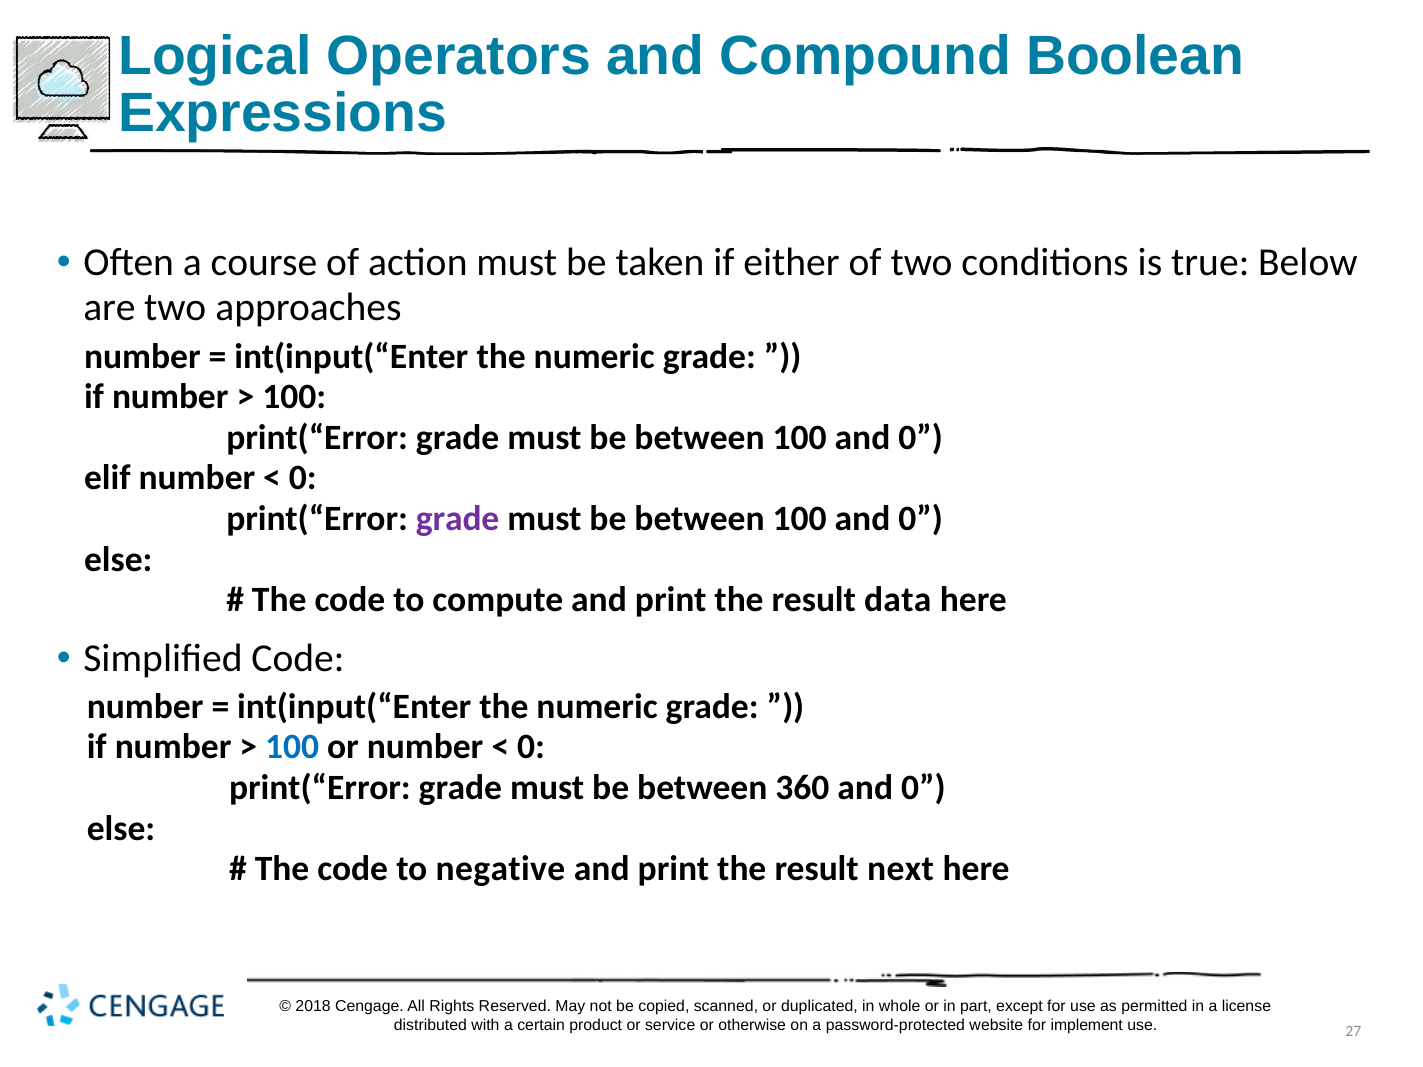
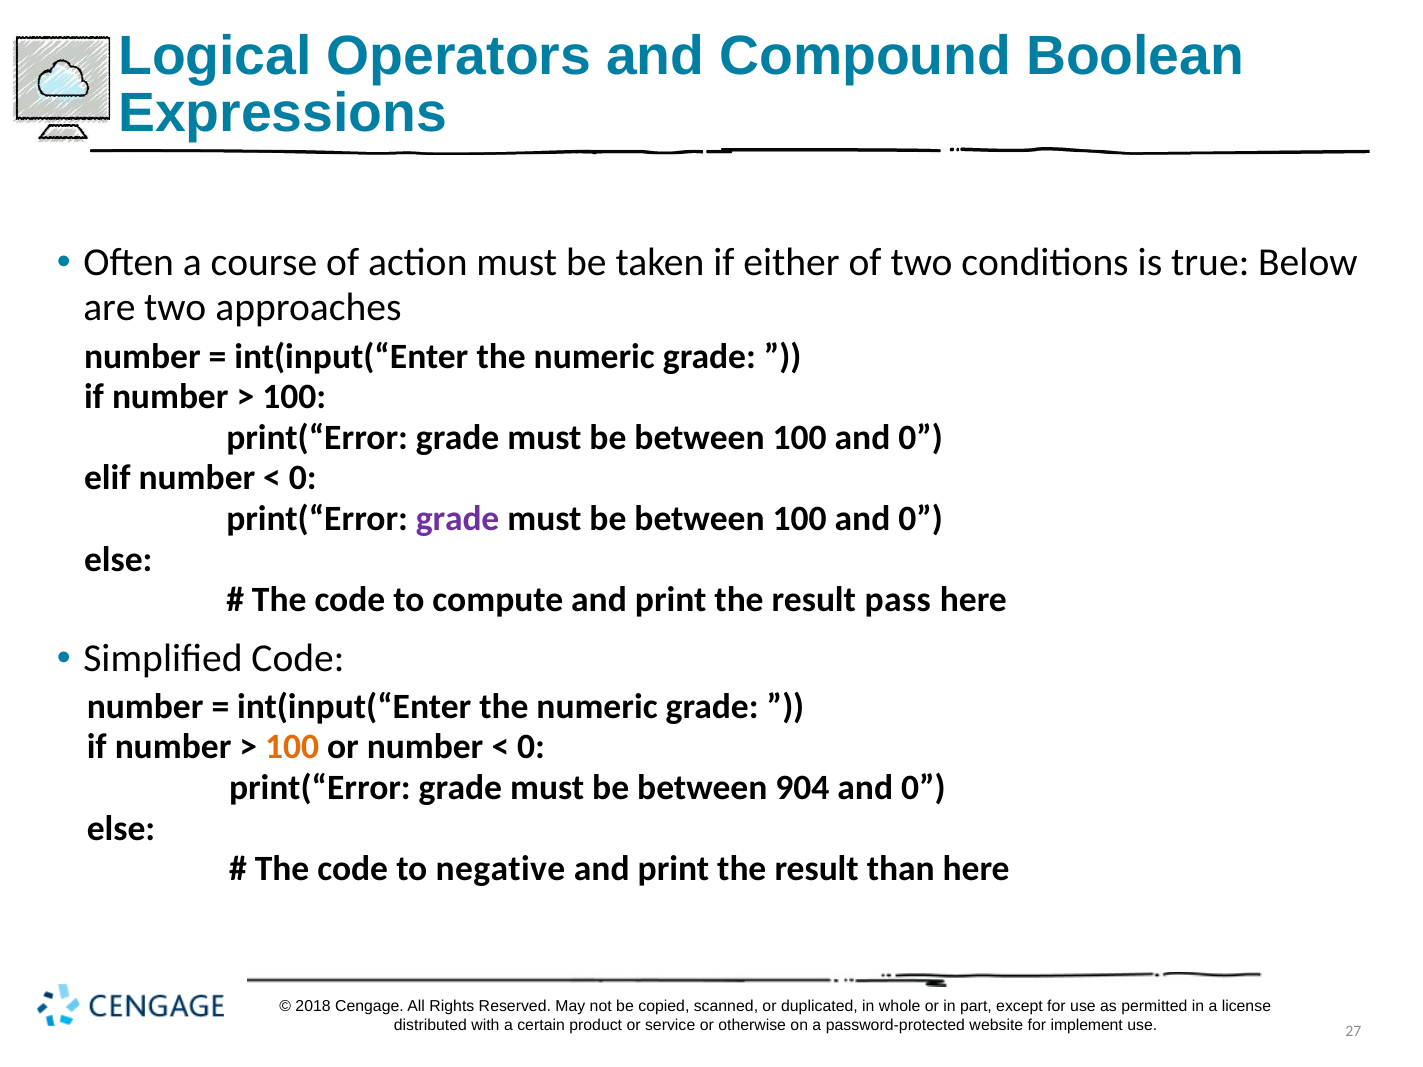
data: data -> pass
100 at (292, 747) colour: blue -> orange
360: 360 -> 904
next: next -> than
